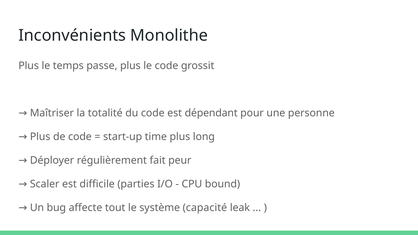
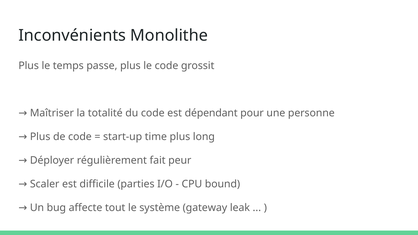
capacité: capacité -> gateway
